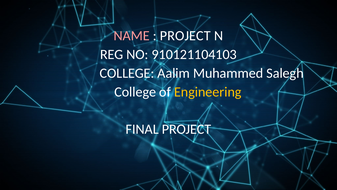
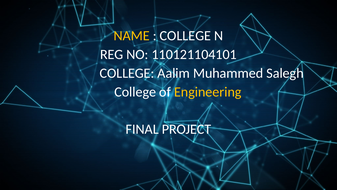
NAME colour: pink -> yellow
PROJECT at (185, 36): PROJECT -> COLLEGE
910121104103: 910121104103 -> 110121104101
